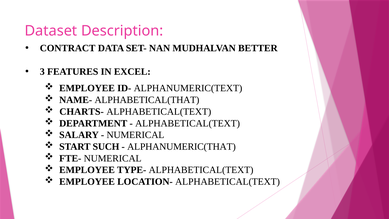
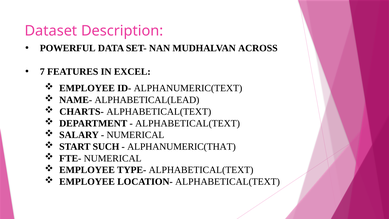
CONTRACT: CONTRACT -> POWERFUL
BETTER: BETTER -> ACROSS
3: 3 -> 7
ALPHABETICAL(THAT: ALPHABETICAL(THAT -> ALPHABETICAL(LEAD
